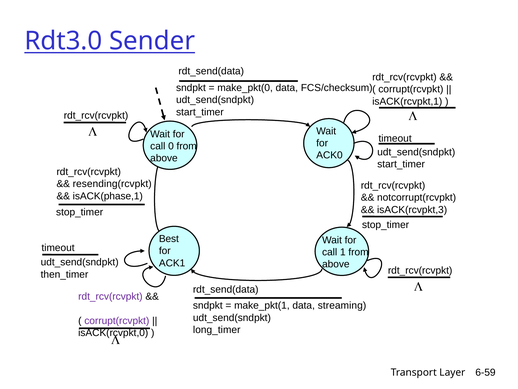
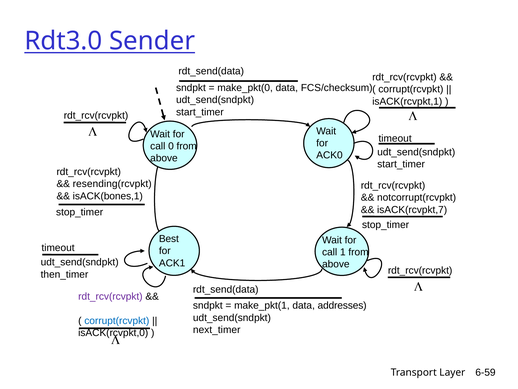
isACK(phase,1: isACK(phase,1 -> isACK(bones,1
isACK(rcvpkt,3: isACK(rcvpkt,3 -> isACK(rcvpkt,7
streaming: streaming -> addresses
corrupt(rcvpkt at (117, 320) colour: purple -> blue
long_timer: long_timer -> next_timer
